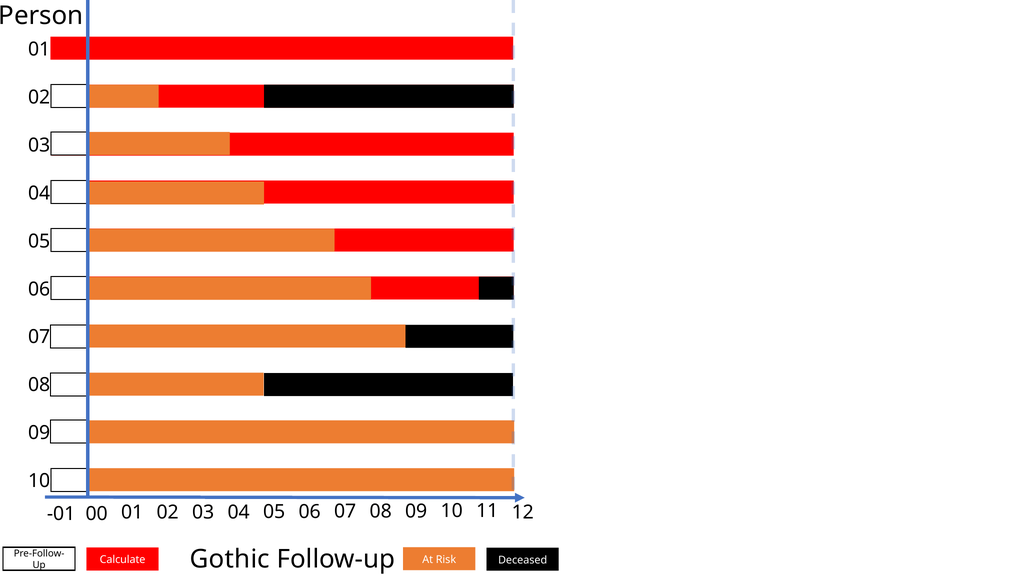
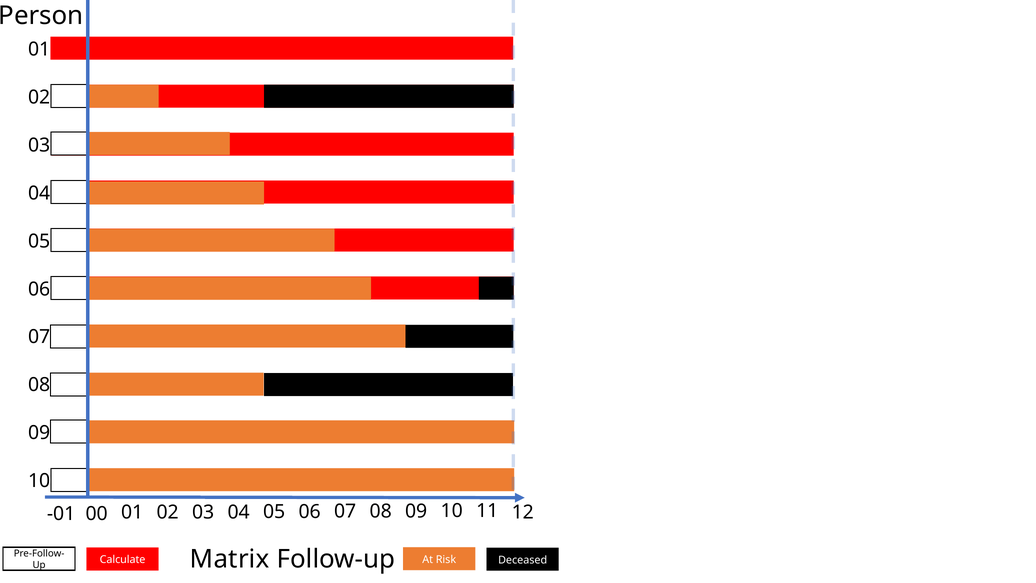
Gothic: Gothic -> Matrix
